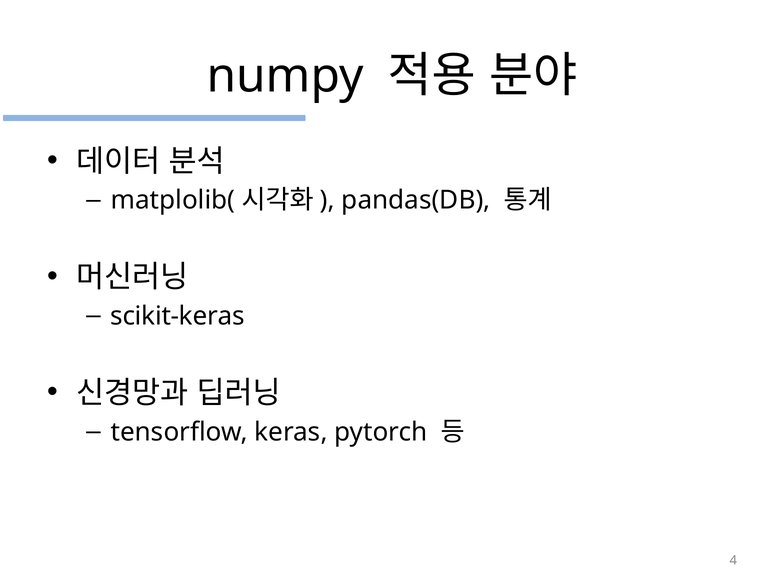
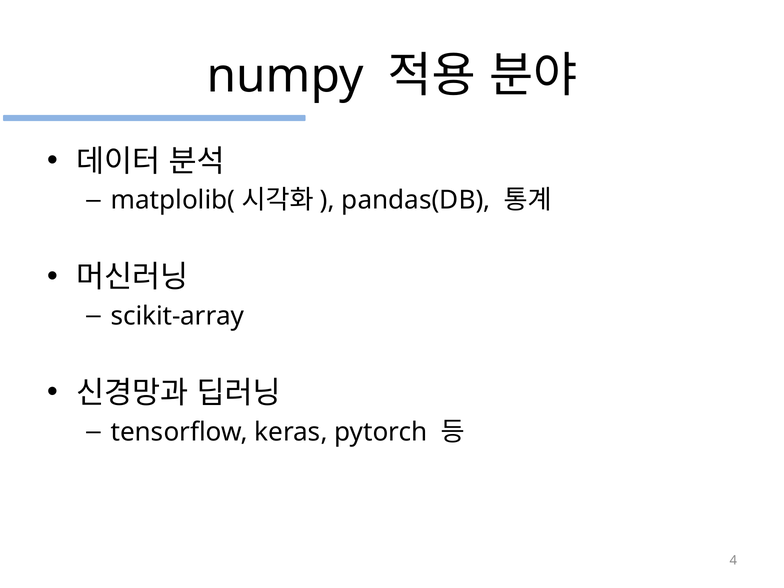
scikit-keras: scikit-keras -> scikit-array
